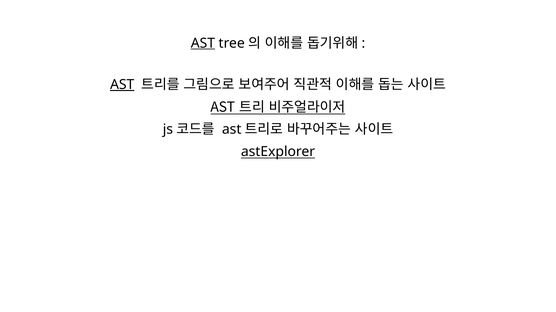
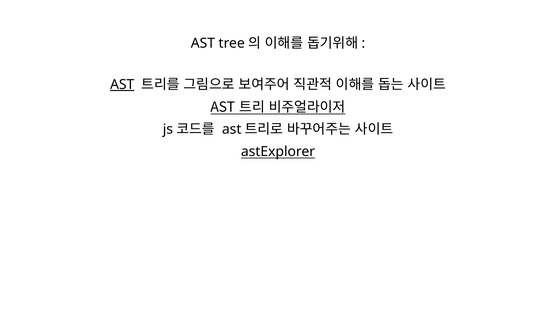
AST at (203, 43) underline: present -> none
